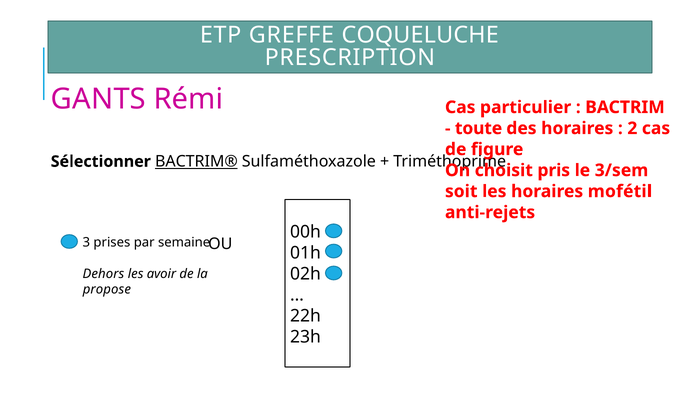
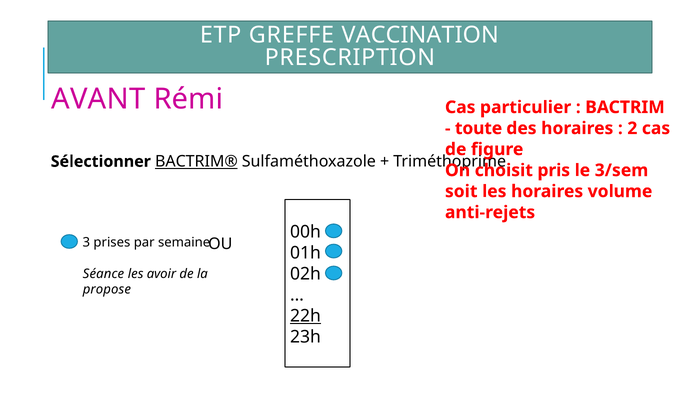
COQUELUCHE: COQUELUCHE -> VACCINATION
GANTS: GANTS -> AVANT
mofétil: mofétil -> volume
Dehors: Dehors -> Séance
22h underline: none -> present
